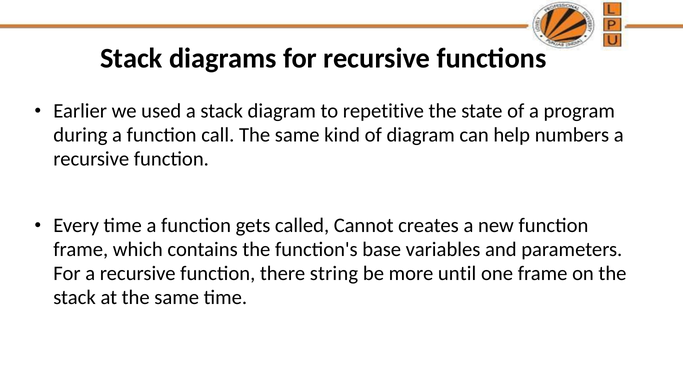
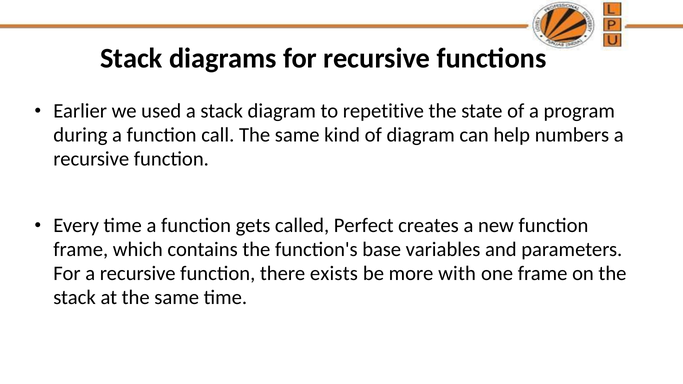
Cannot: Cannot -> Perfect
string: string -> exists
until: until -> with
